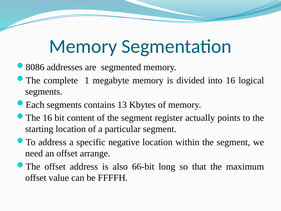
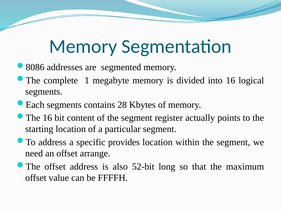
13: 13 -> 28
negative: negative -> provides
66-bit: 66-bit -> 52-bit
